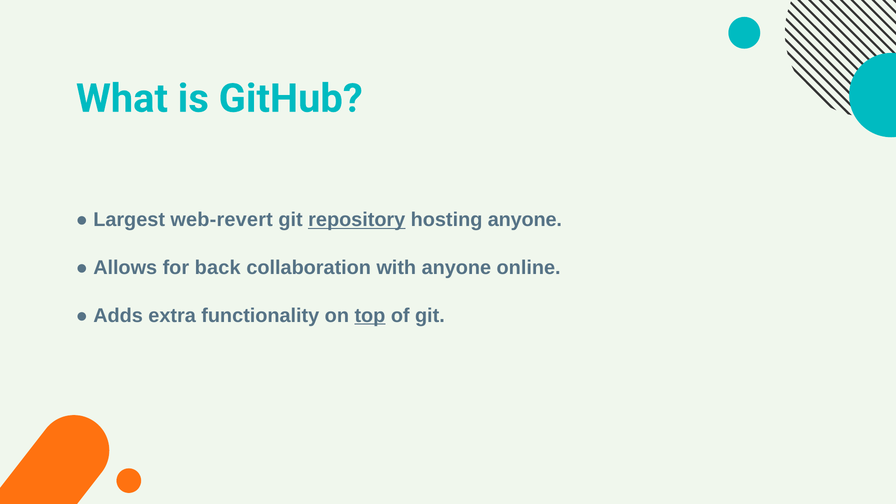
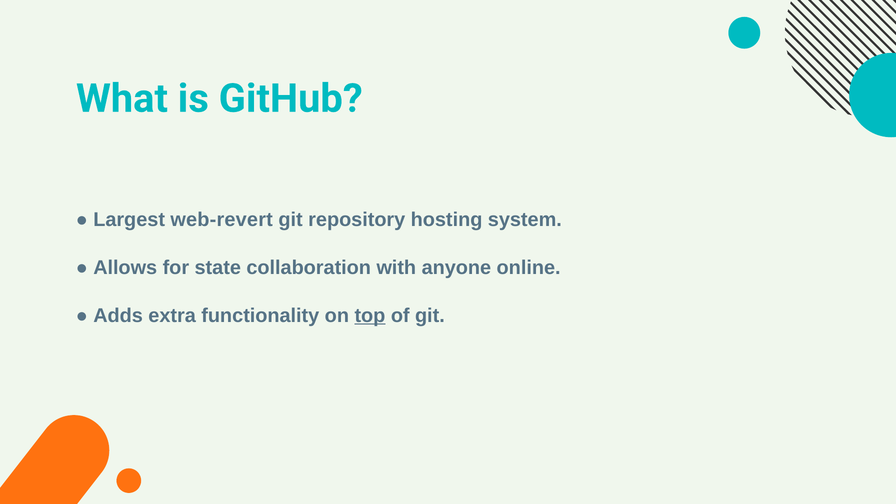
repository underline: present -> none
hosting anyone: anyone -> system
back: back -> state
